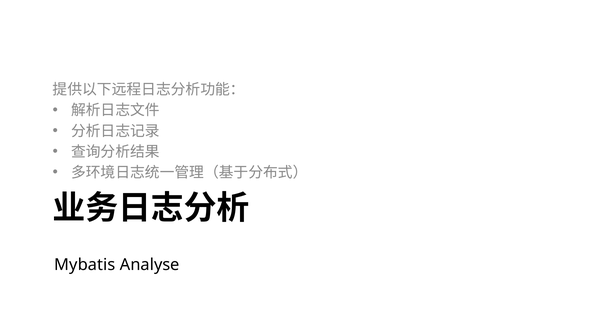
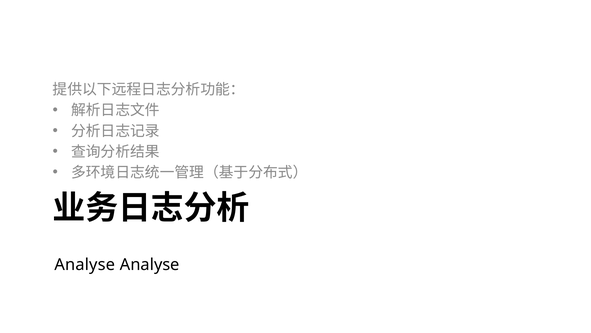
Mybatis at (85, 264): Mybatis -> Analyse
